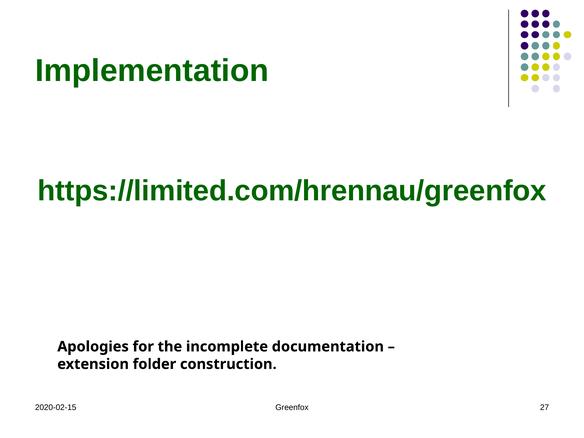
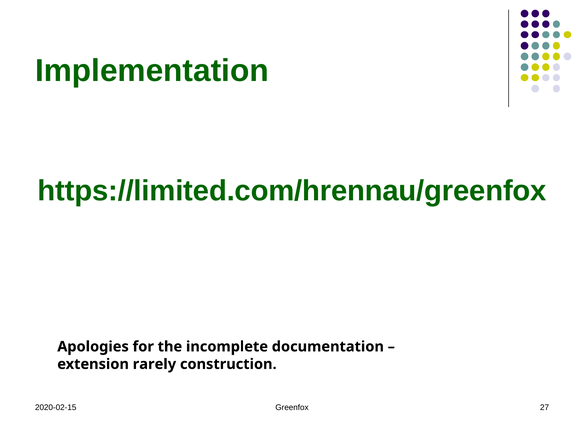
folder: folder -> rarely
